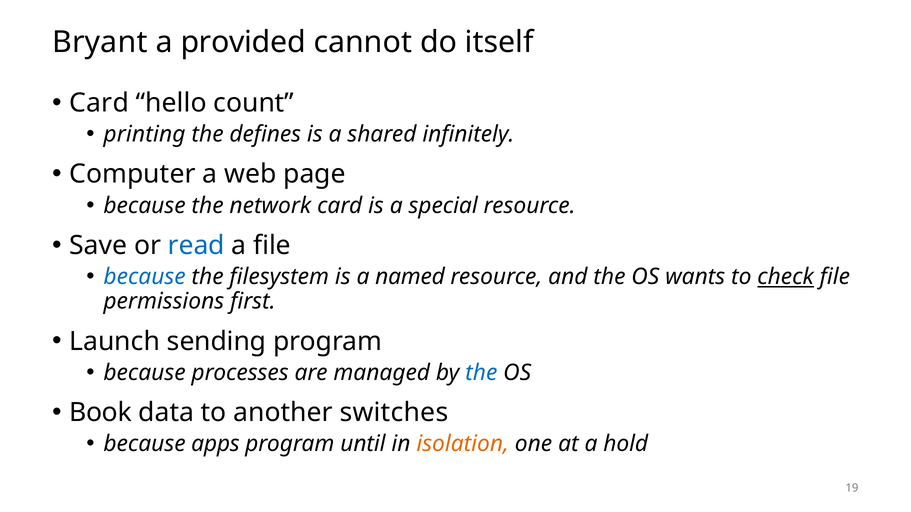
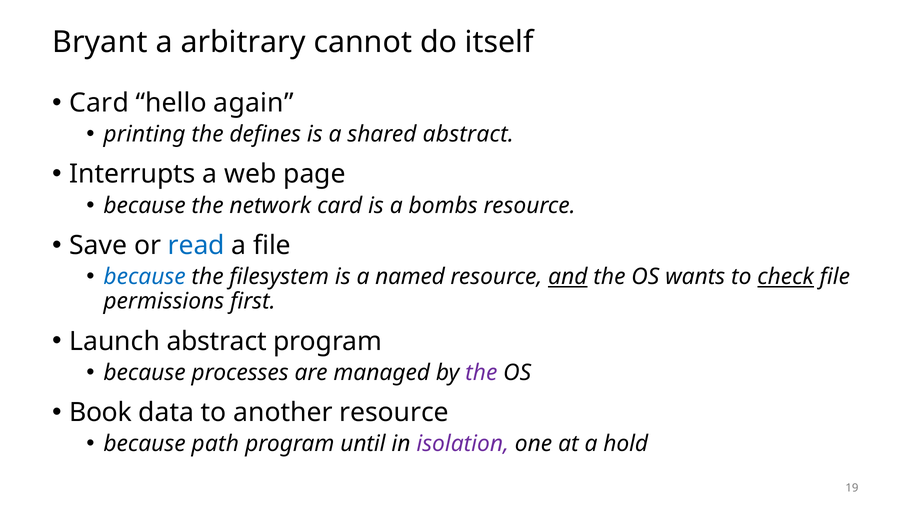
provided: provided -> arbitrary
count: count -> again
shared infinitely: infinitely -> abstract
Computer: Computer -> Interrupts
special: special -> bombs
and underline: none -> present
Launch sending: sending -> abstract
the at (481, 373) colour: blue -> purple
another switches: switches -> resource
apps: apps -> path
isolation colour: orange -> purple
